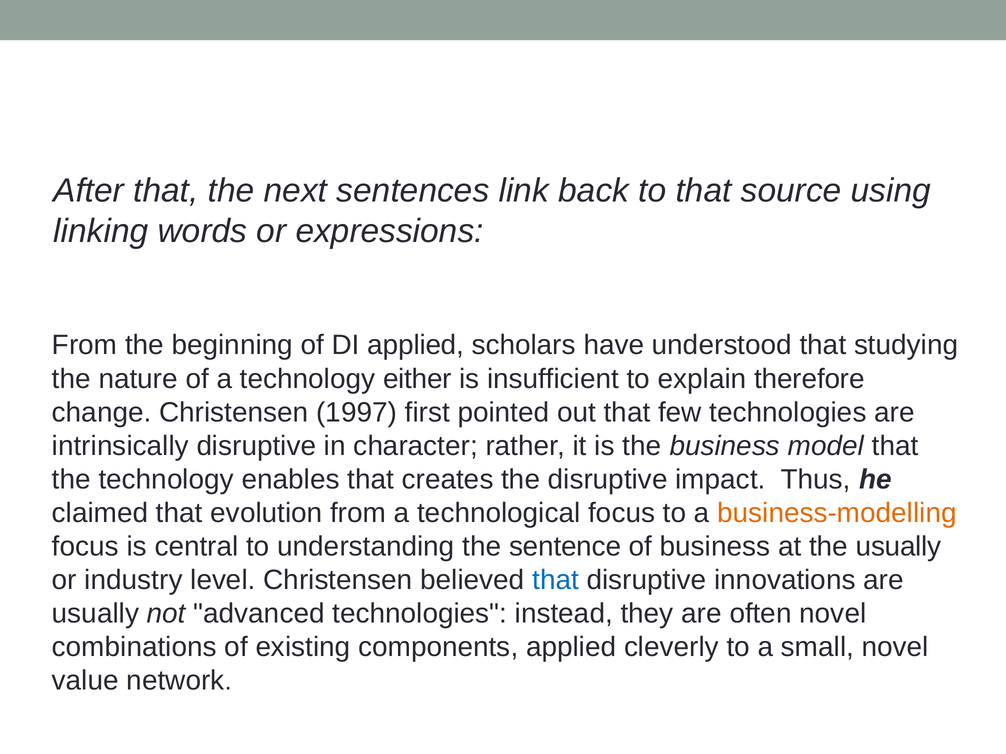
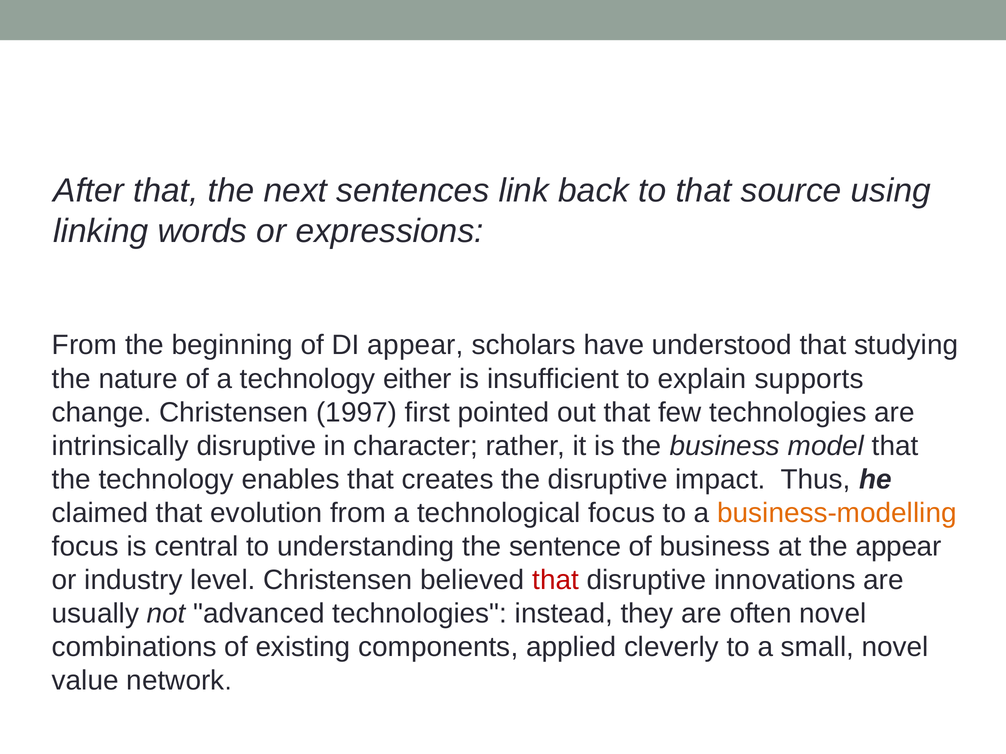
applied at (416, 345): applied -> appear
therefore: therefore -> supports
usually at (899, 547): usually -> appear
that at (556, 580) colour: blue -> red
